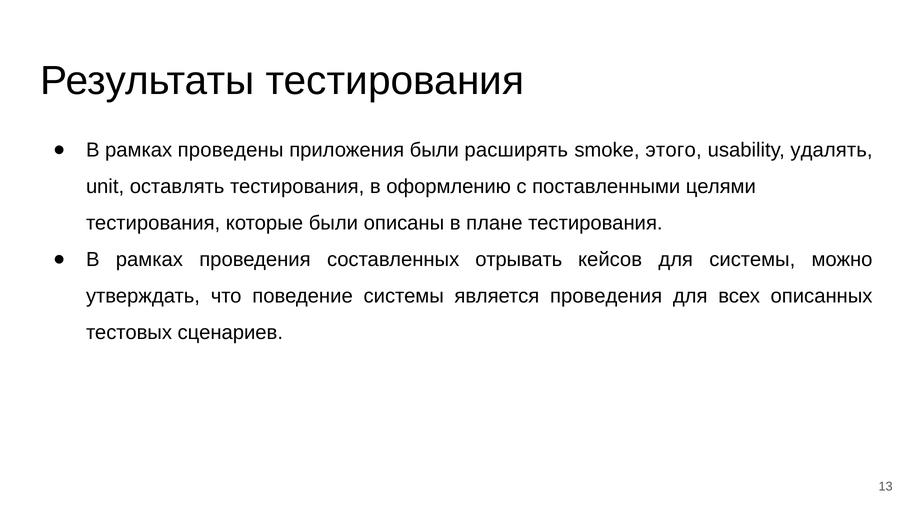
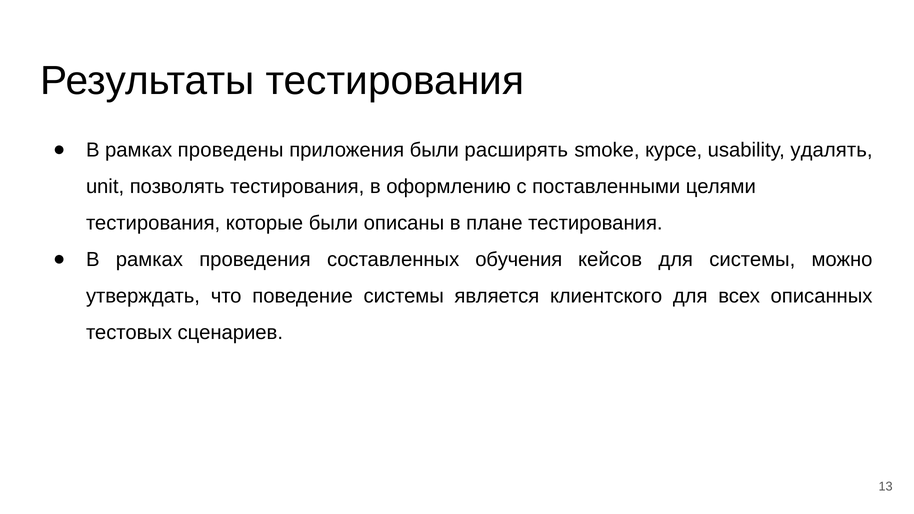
этого: этого -> курсе
оставлять: оставлять -> позволять
отрывать: отрывать -> обучения
является проведения: проведения -> клиентского
